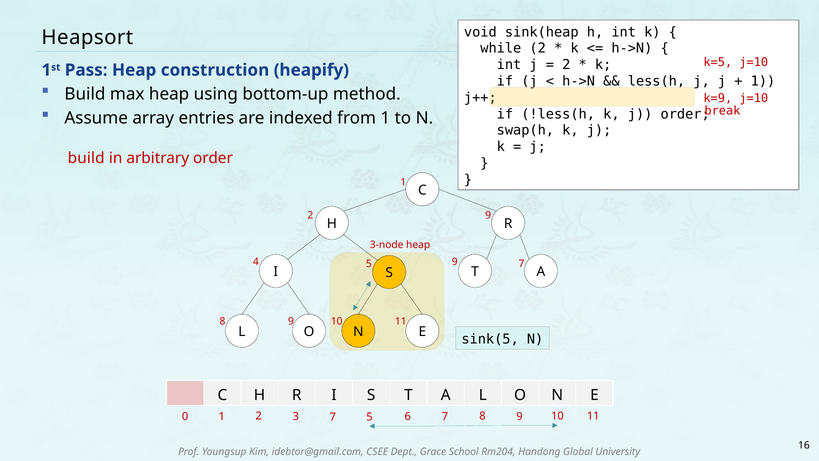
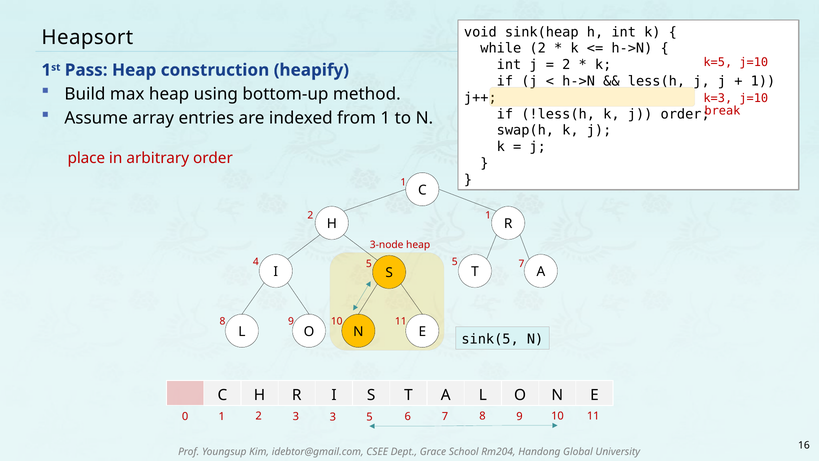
k=9: k=9 -> k=3
build at (86, 158): build -> place
2 9: 9 -> 1
5 9: 9 -> 5
3 7: 7 -> 3
